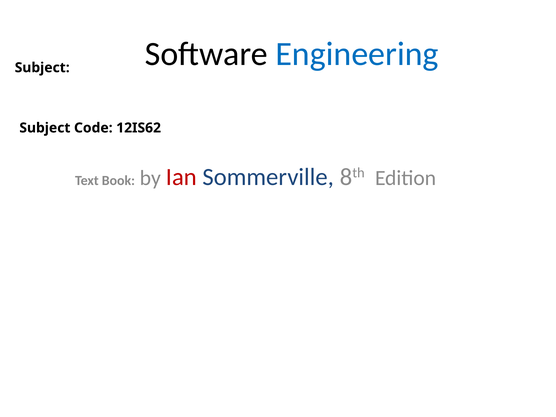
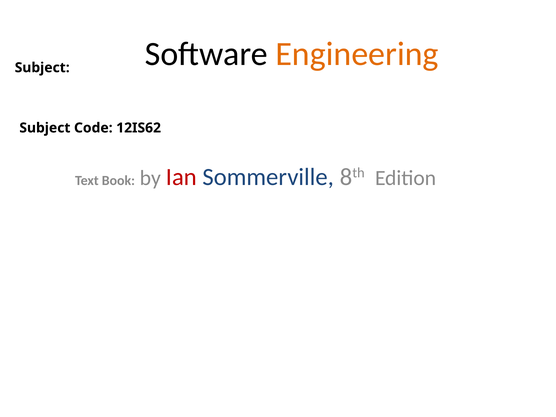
Engineering colour: blue -> orange
